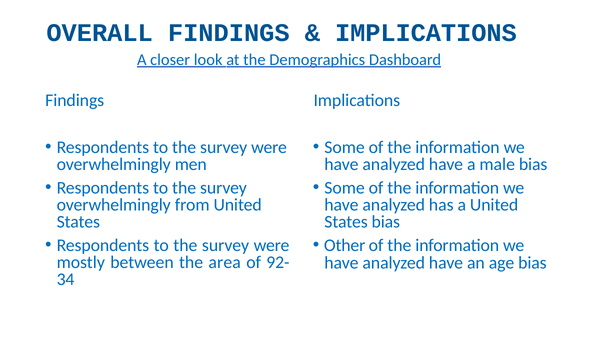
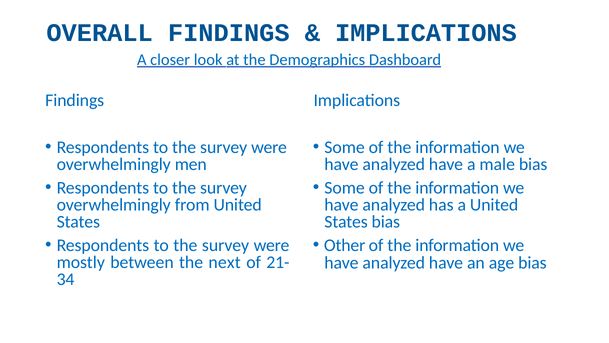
area: area -> next
92-: 92- -> 21-
